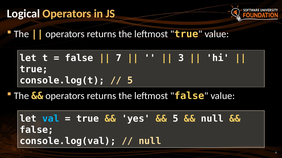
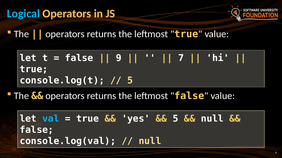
Logical colour: white -> light blue
7 at (119, 58): 7 -> 9
3: 3 -> 7
